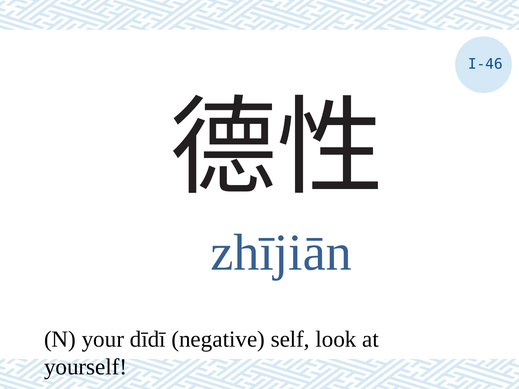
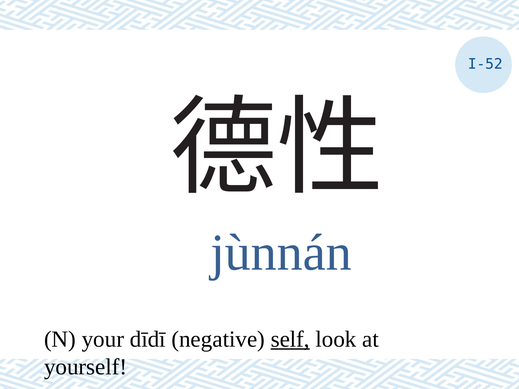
I-46: I-46 -> I-52
zhījiān: zhījiān -> jùnnán
self underline: none -> present
